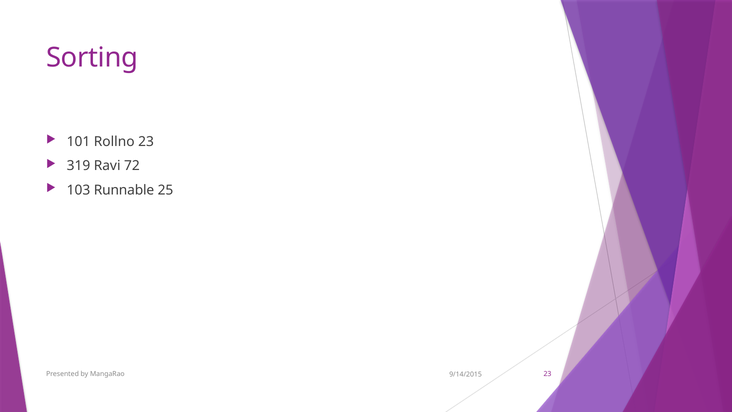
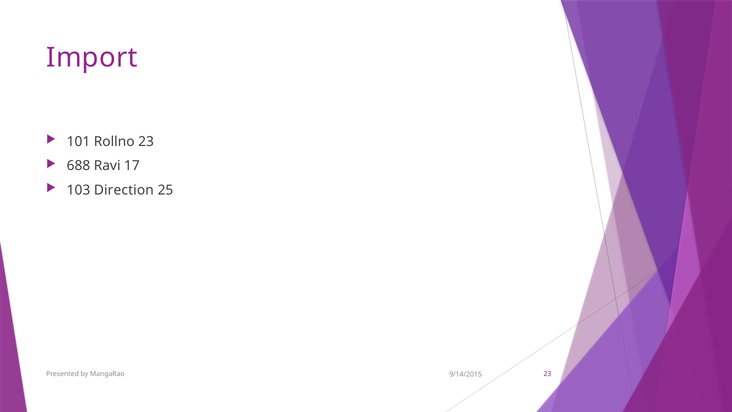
Sorting: Sorting -> Import
319: 319 -> 688
72: 72 -> 17
Runnable: Runnable -> Direction
